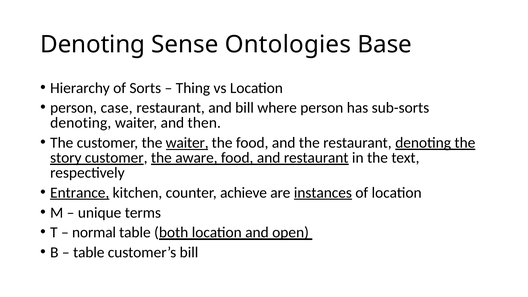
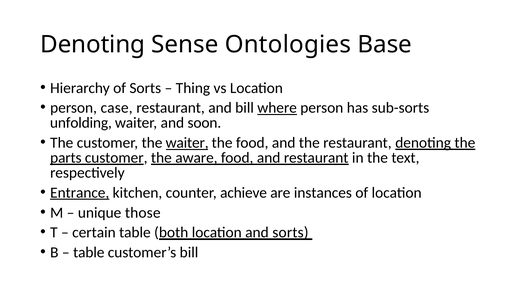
where underline: none -> present
denoting at (81, 123): denoting -> unfolding
then: then -> soon
story: story -> parts
instances underline: present -> none
terms: terms -> those
normal: normal -> certain
and open: open -> sorts
